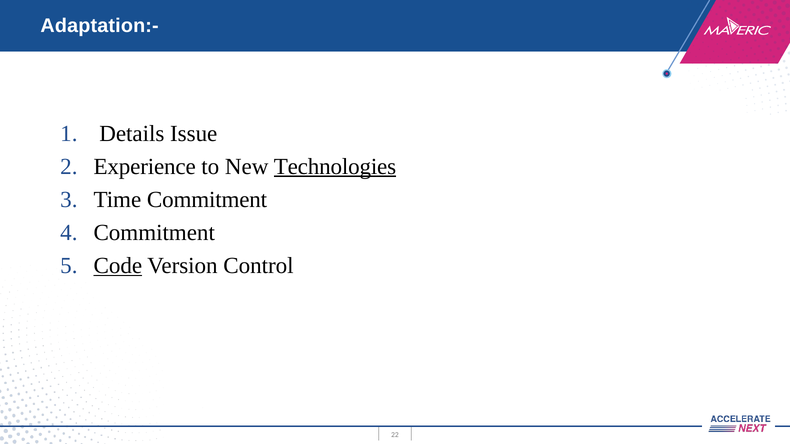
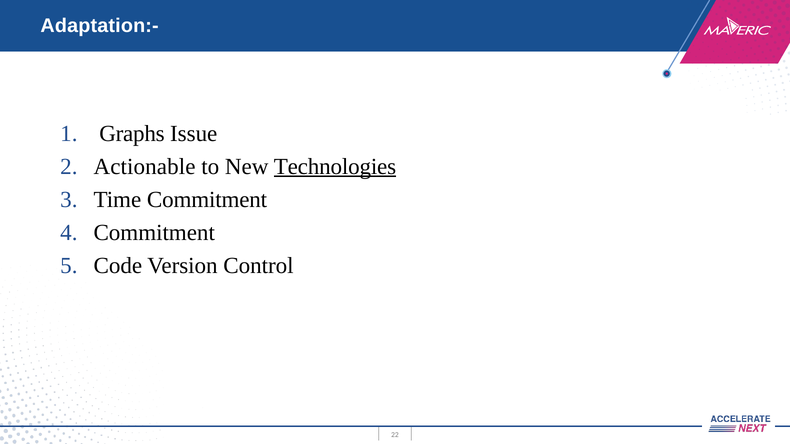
Details: Details -> Graphs
Experience: Experience -> Actionable
Code underline: present -> none
